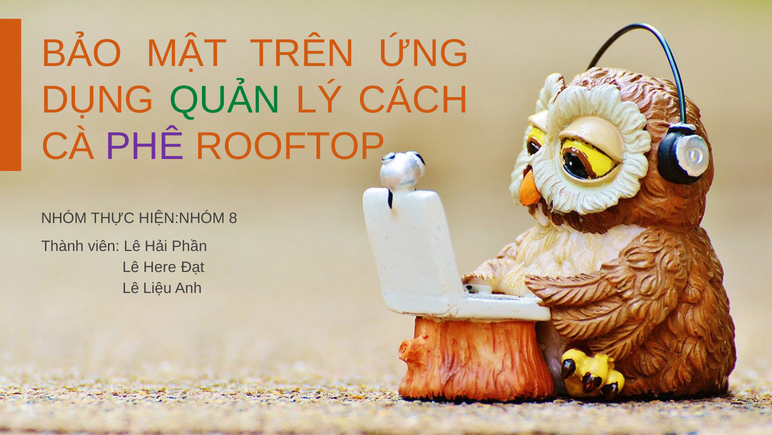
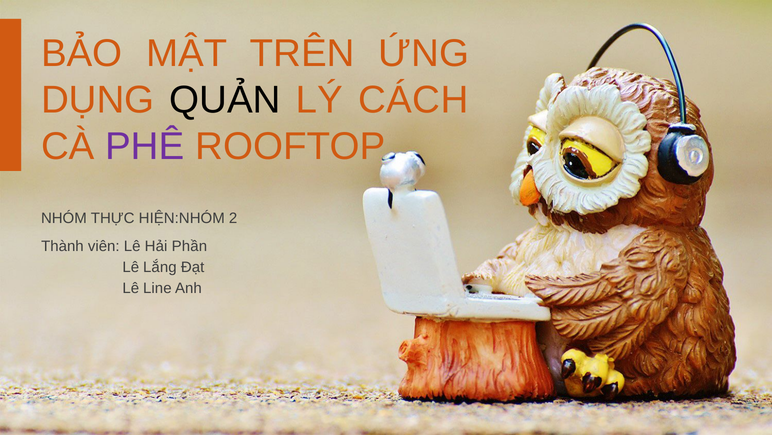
QUẢN colour: green -> black
8: 8 -> 2
Here: Here -> Lắng
Liệu: Liệu -> Line
